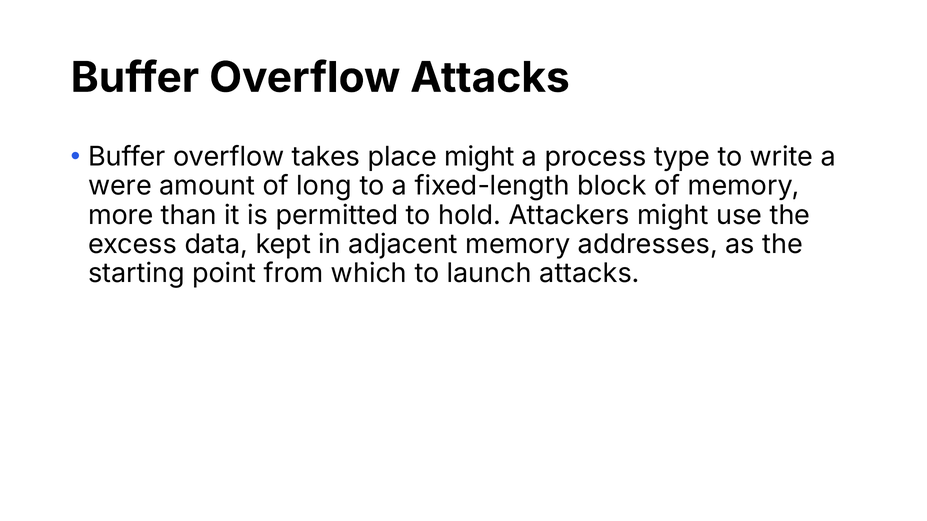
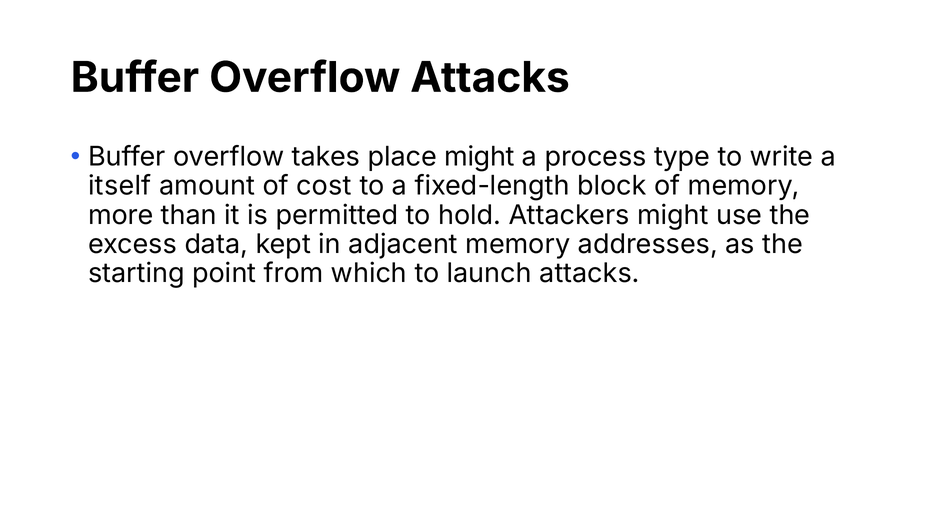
were: were -> itself
long: long -> cost
